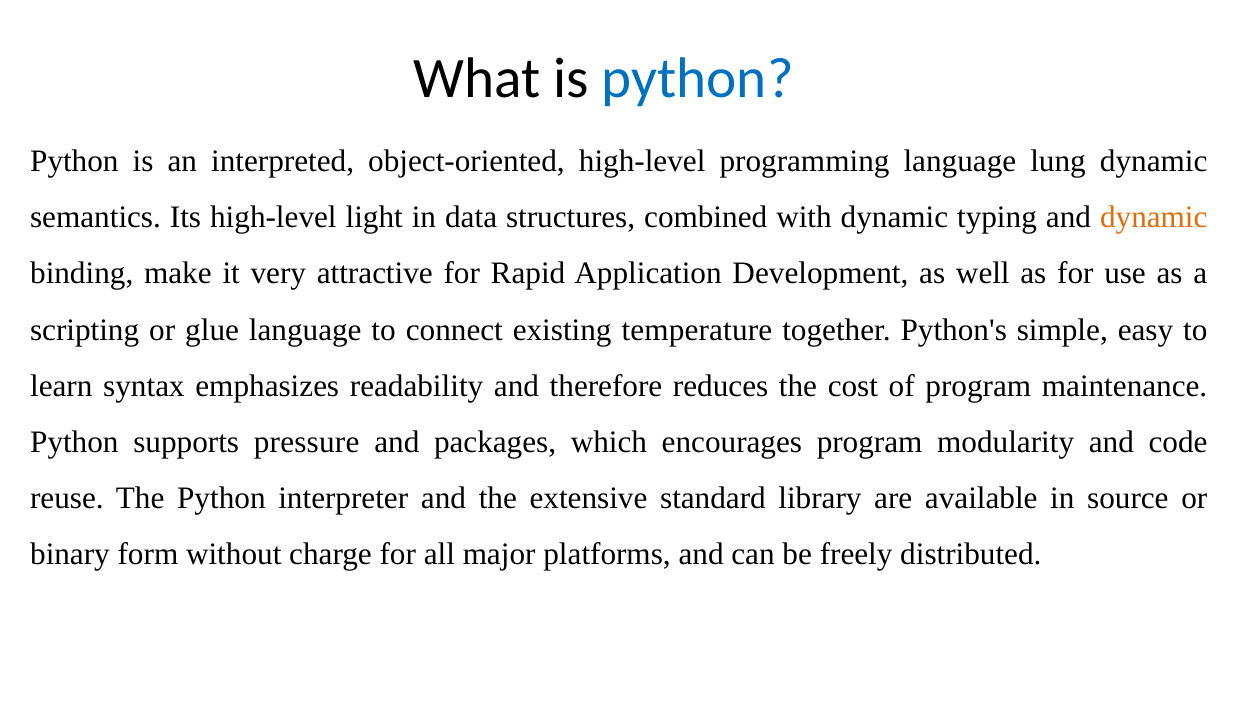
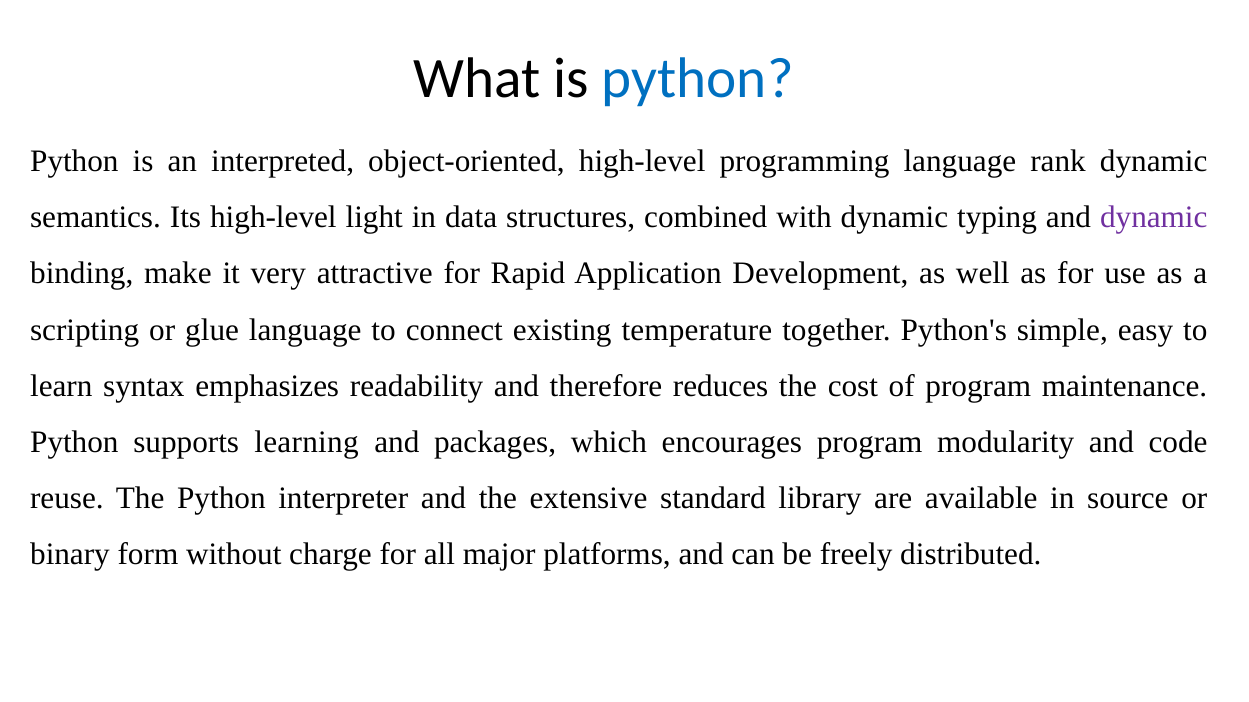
lung: lung -> rank
dynamic at (1154, 218) colour: orange -> purple
pressure: pressure -> learning
